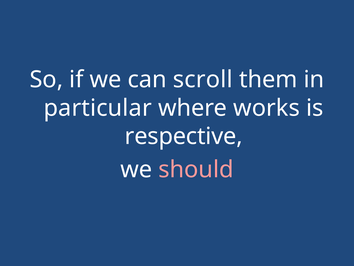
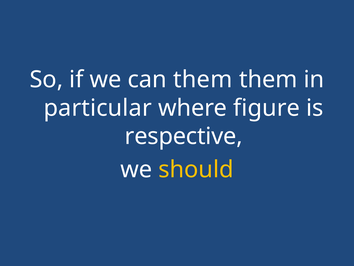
can scroll: scroll -> them
works: works -> figure
should colour: pink -> yellow
